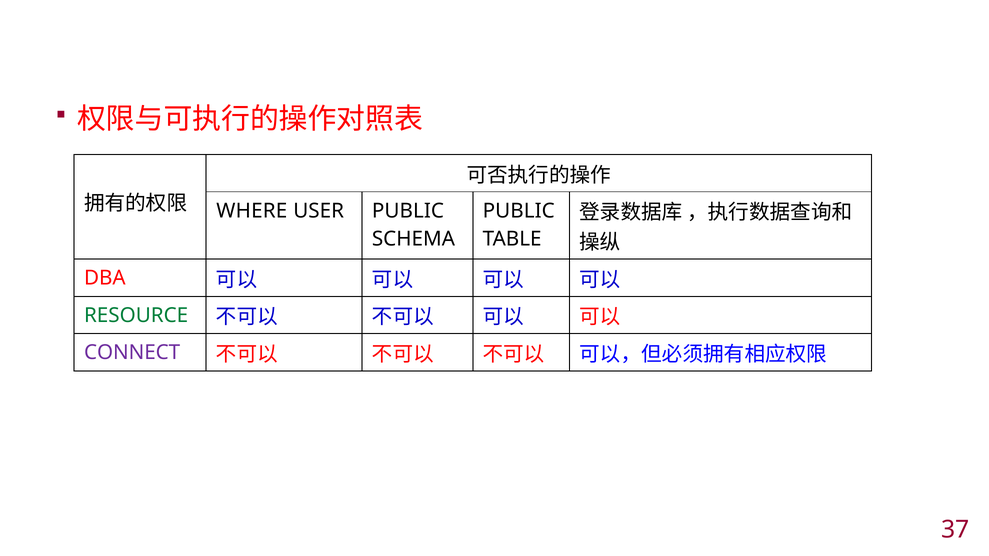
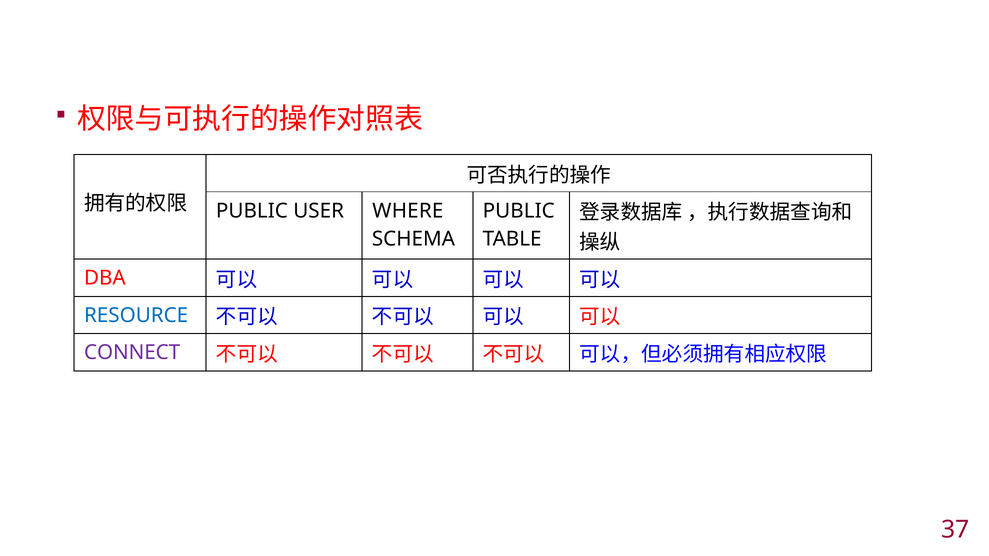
WHERE at (252, 211): WHERE -> PUBLIC
USER PUBLIC: PUBLIC -> WHERE
RESOURCE colour: green -> blue
